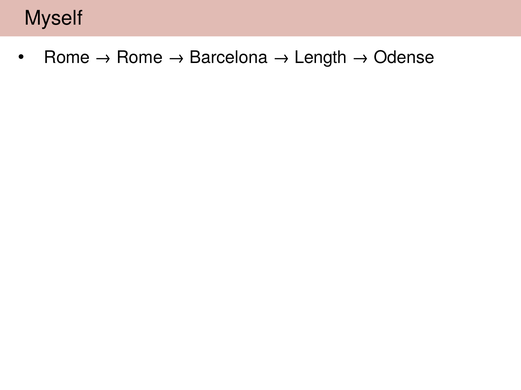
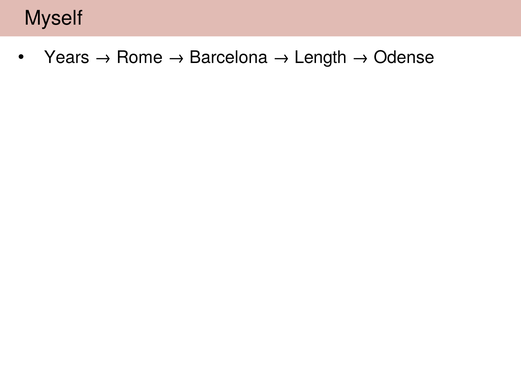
Rome at (67, 58): Rome -> Years
